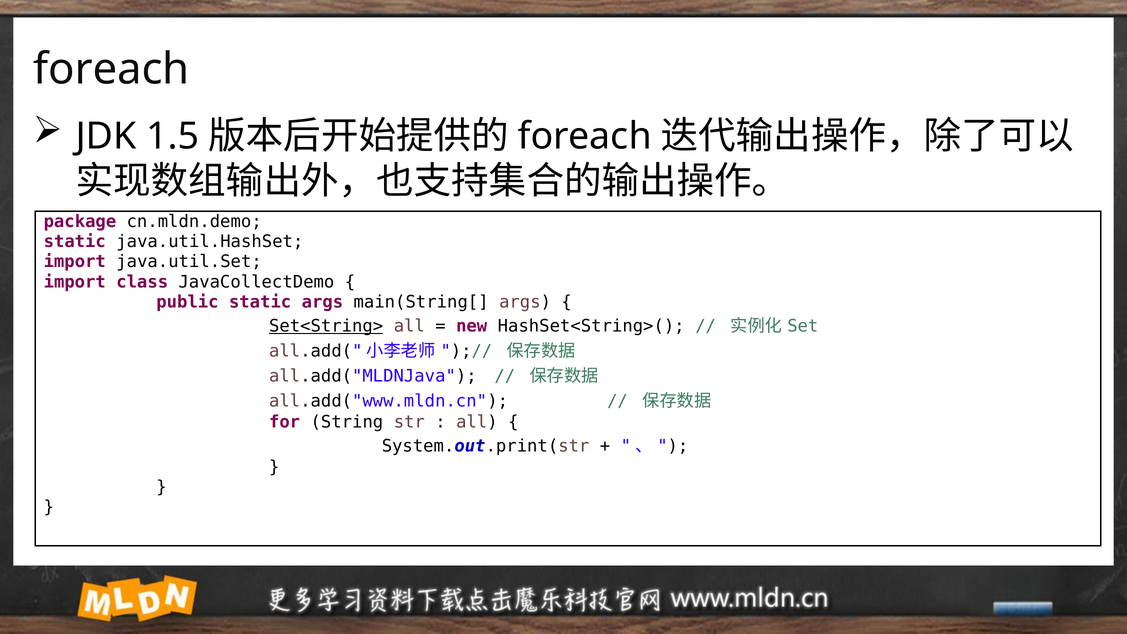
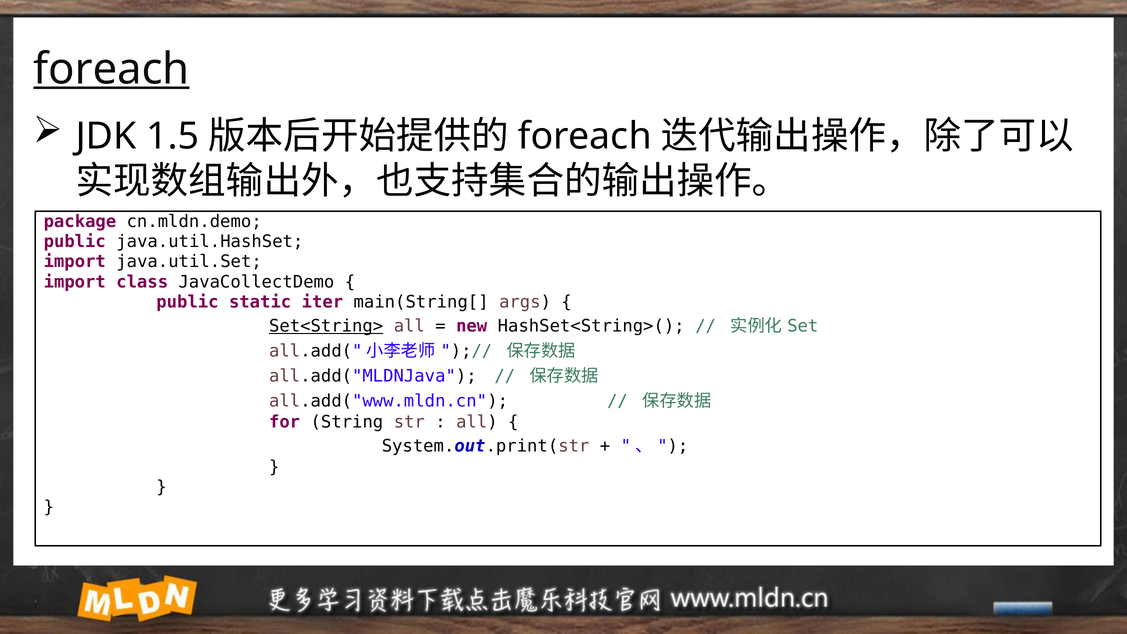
foreach at (111, 69) underline: none -> present
static at (75, 242): static -> public
static args: args -> iter
